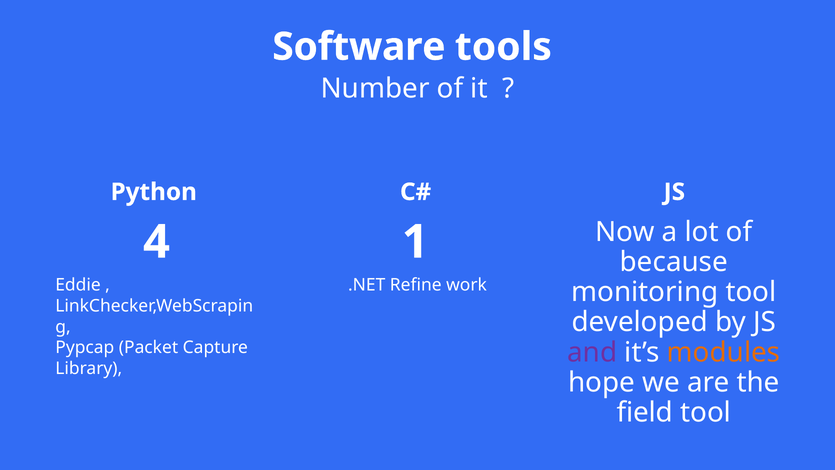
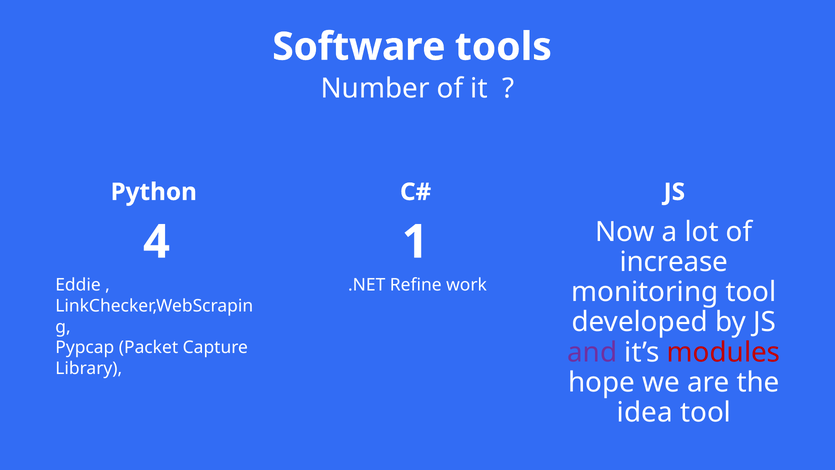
because: because -> increase
modules colour: orange -> red
field: field -> idea
